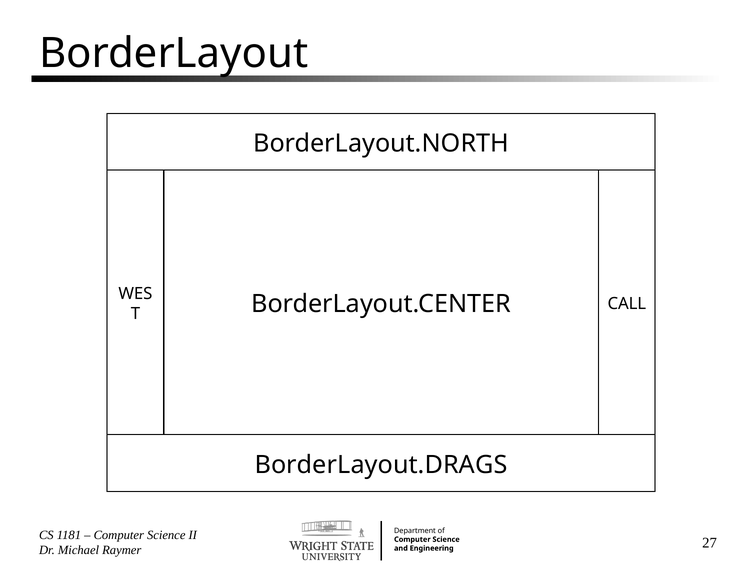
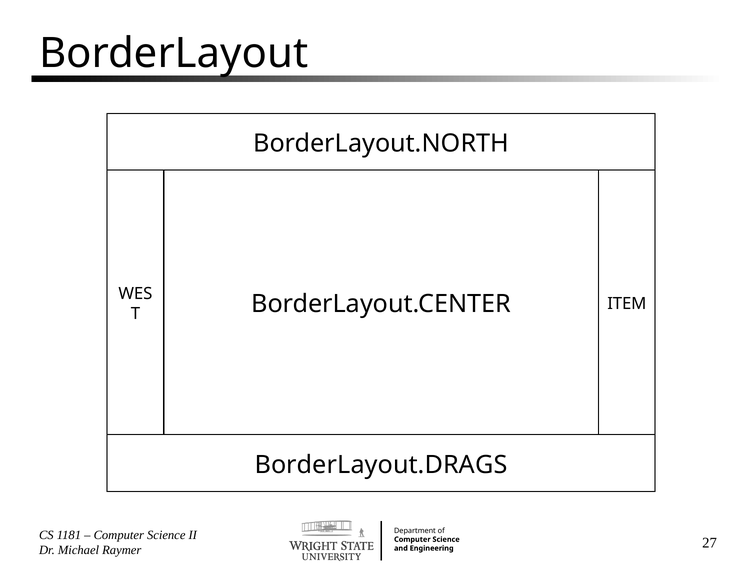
CALL: CALL -> ITEM
